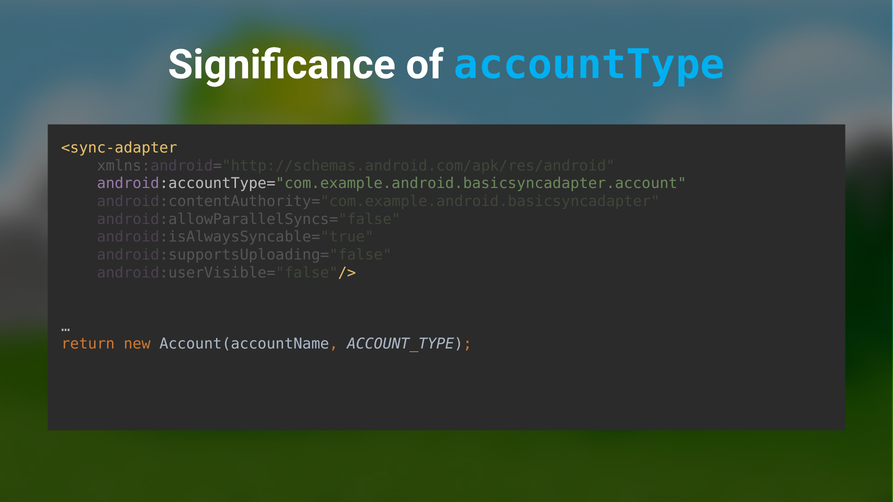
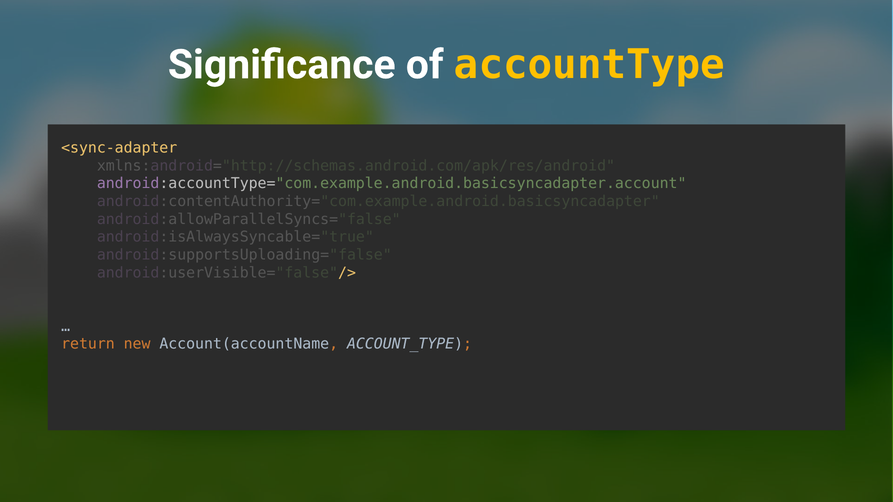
accountType colour: light blue -> yellow
